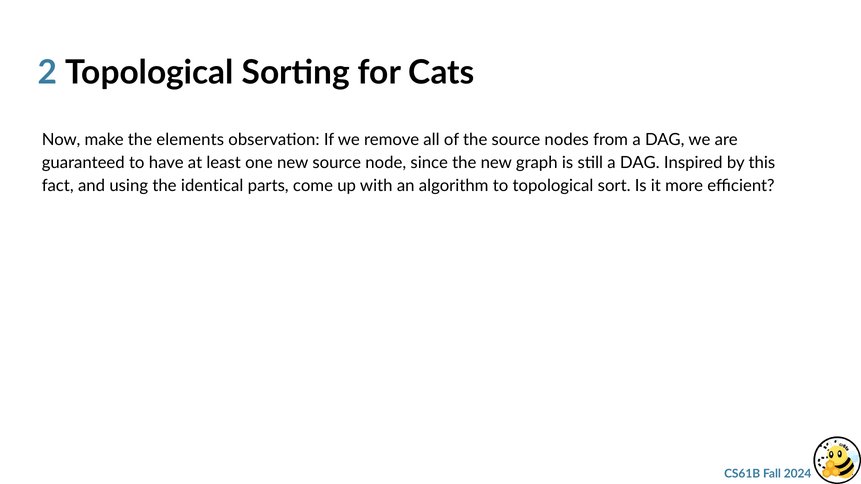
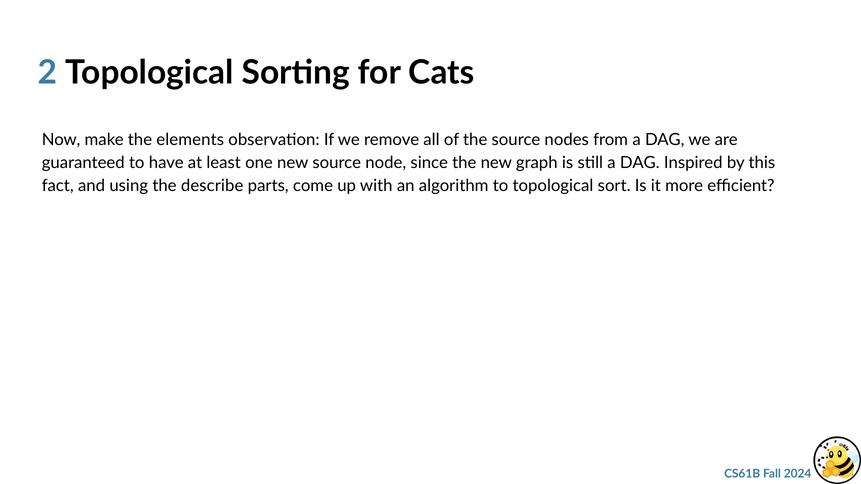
identical: identical -> describe
